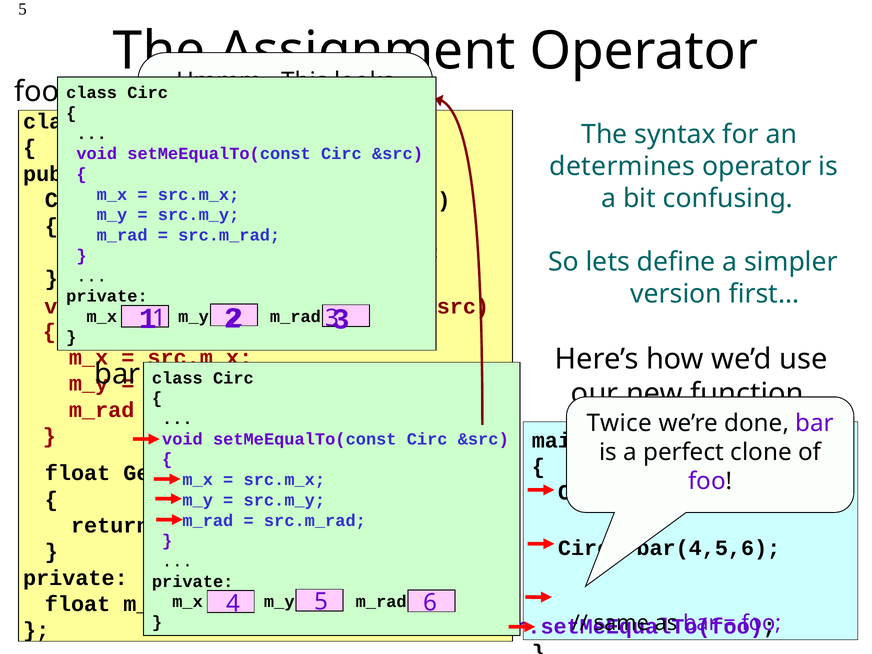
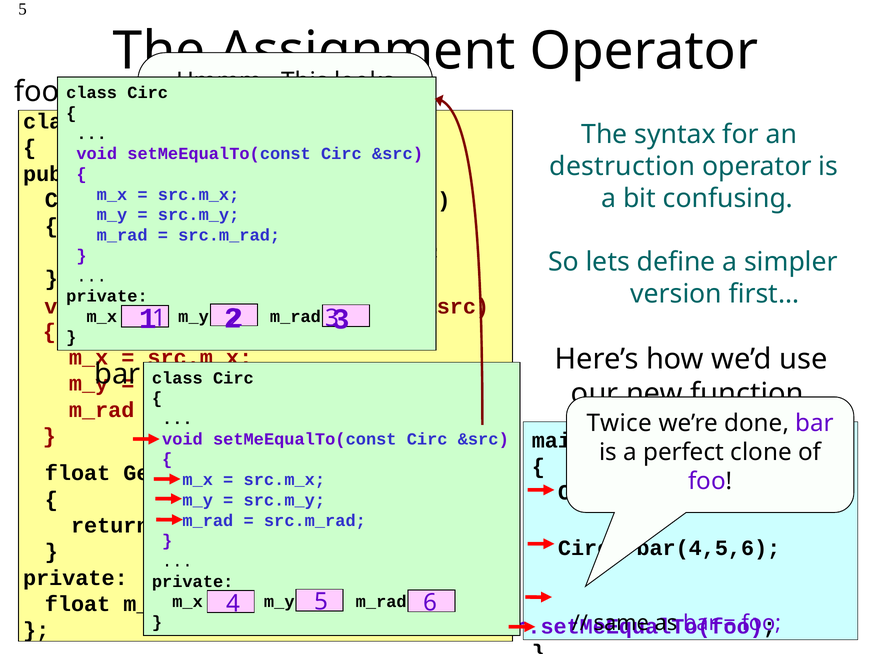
determines: determines -> destruction
